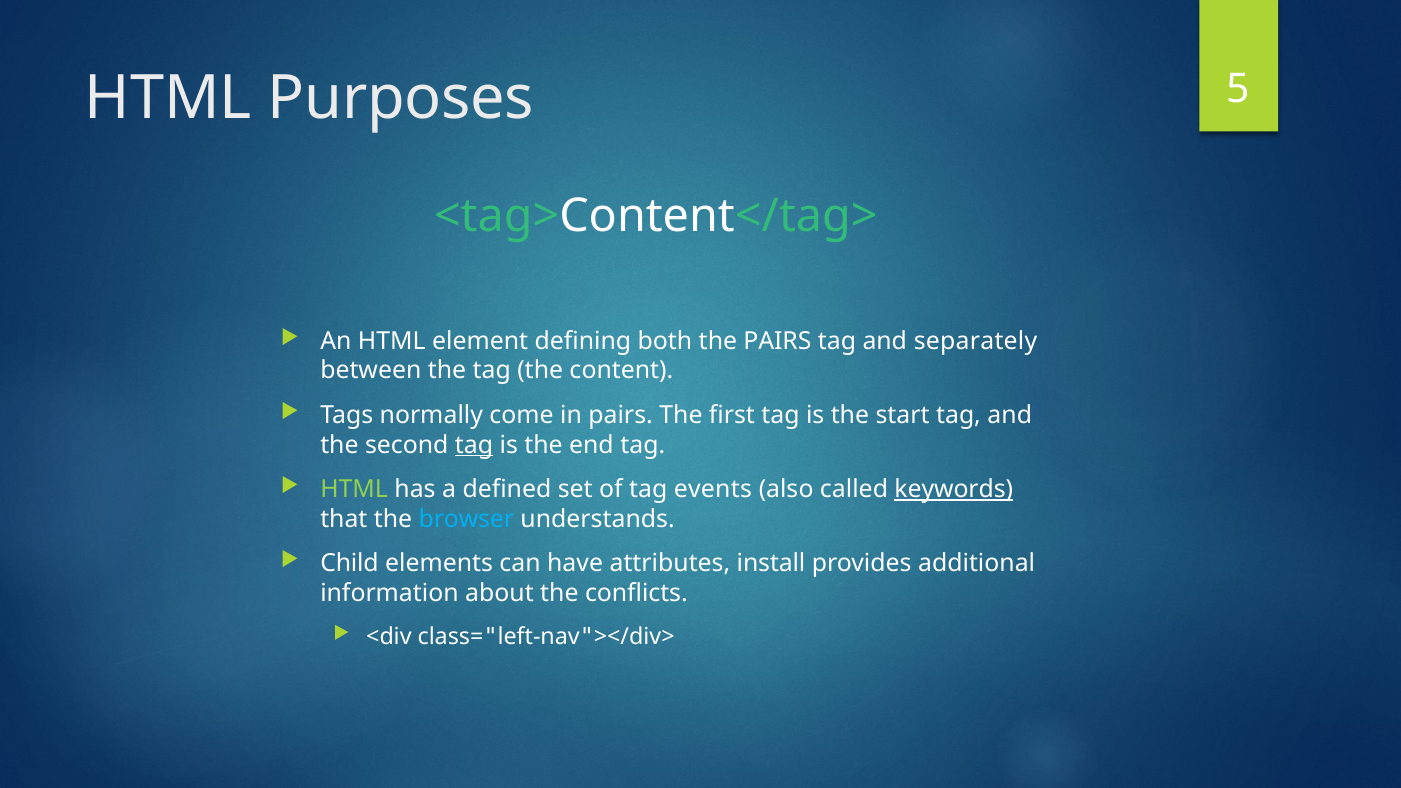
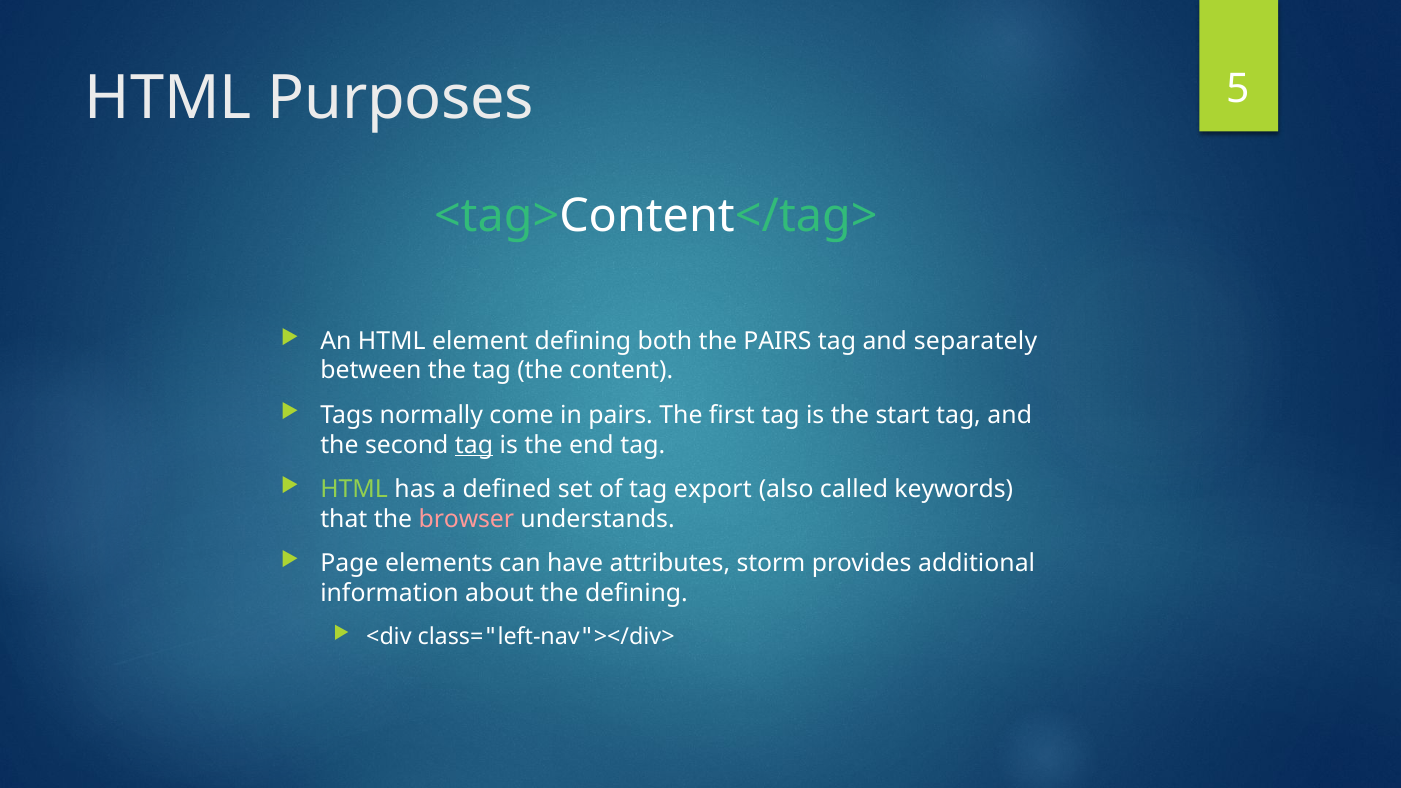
events: events -> export
keywords underline: present -> none
browser colour: light blue -> pink
Child: Child -> Page
install: install -> storm
the conflicts: conflicts -> defining
